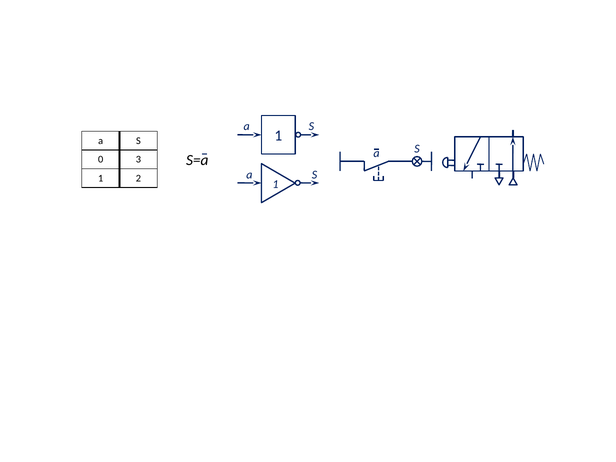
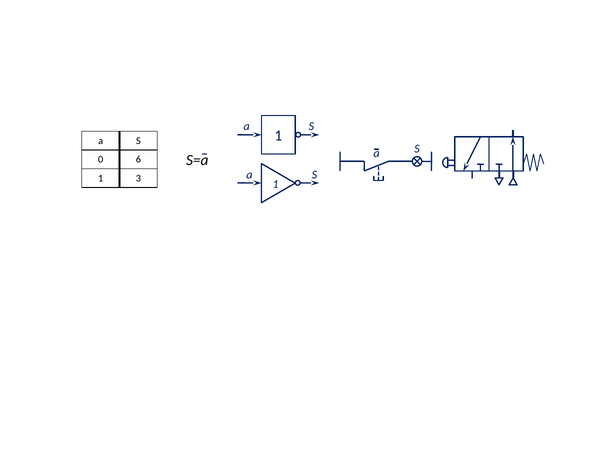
3: 3 -> 6
2: 2 -> 3
